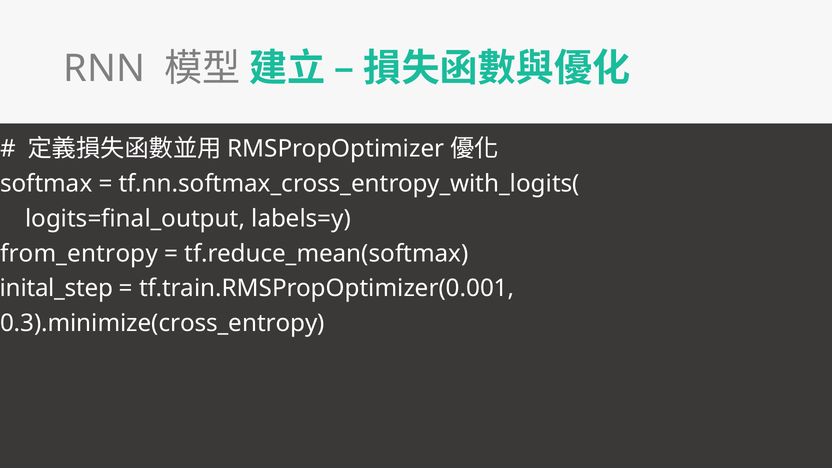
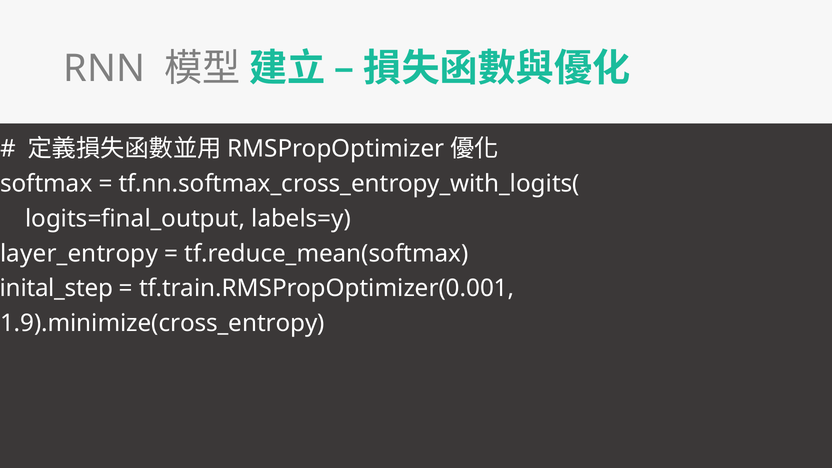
from_entropy: from_entropy -> layer_entropy
0.3).minimize(cross_entropy: 0.3).minimize(cross_entropy -> 1.9).minimize(cross_entropy
